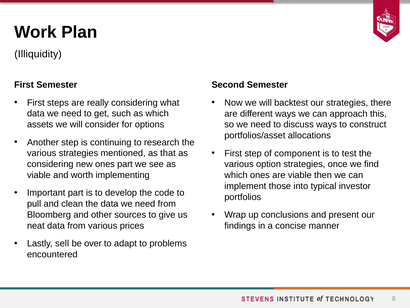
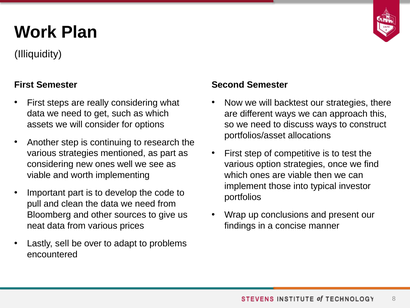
component: component -> competitive
as that: that -> part
ones part: part -> well
